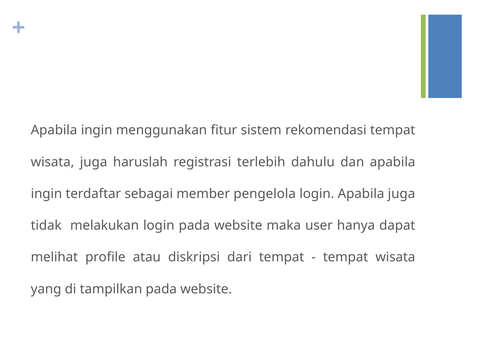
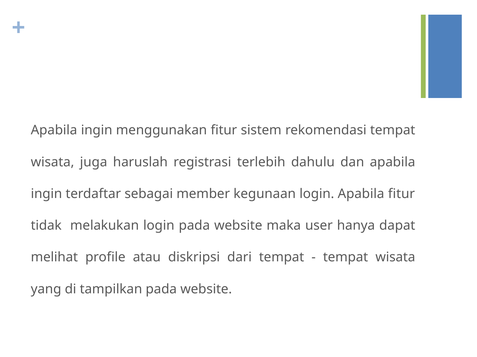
pengelola: pengelola -> kegunaan
Apabila juga: juga -> fitur
